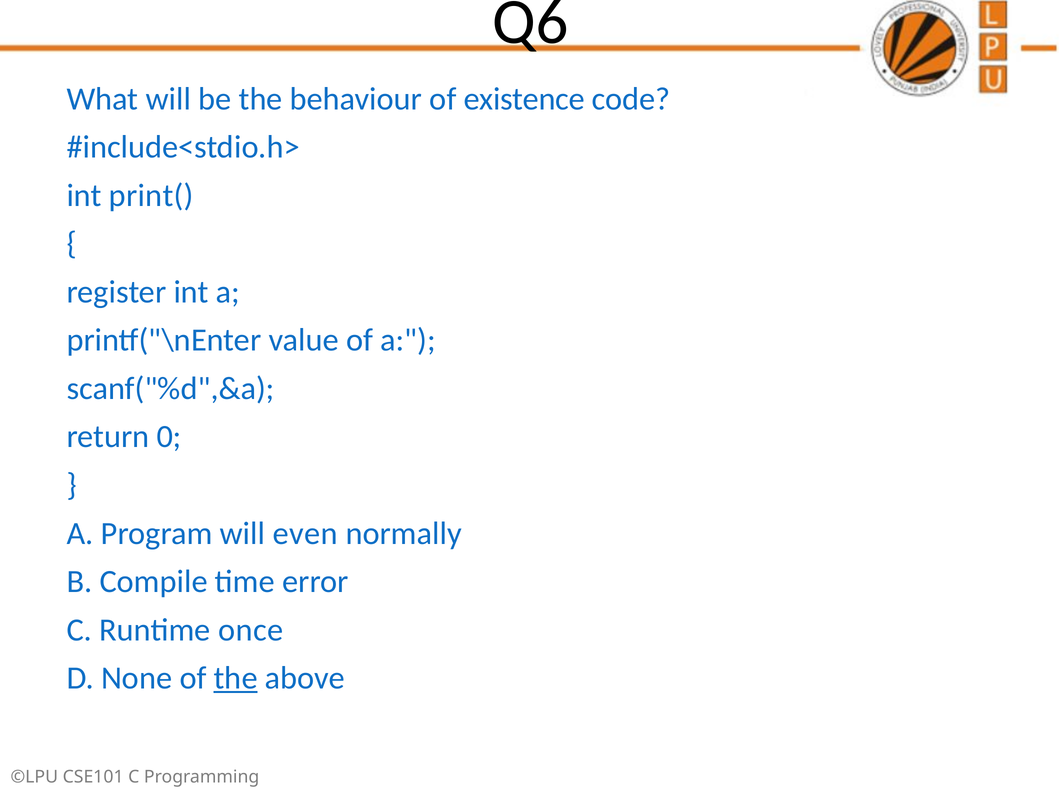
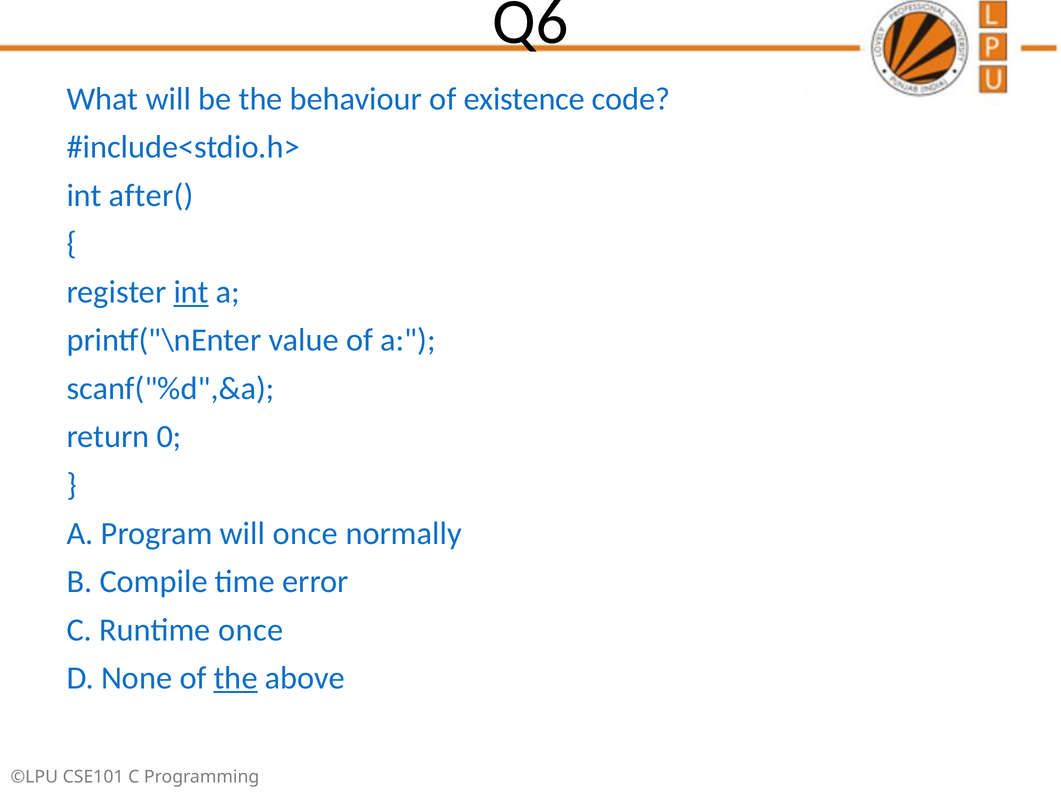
print(: print( -> after(
int at (191, 292) underline: none -> present
will even: even -> once
